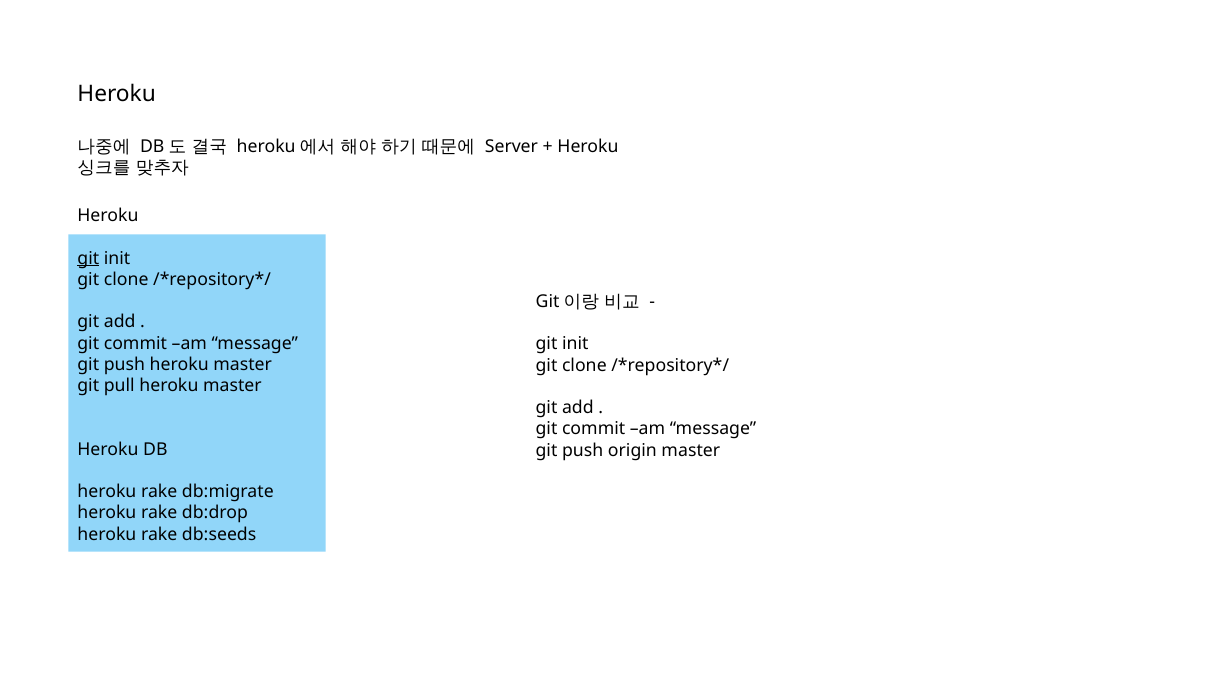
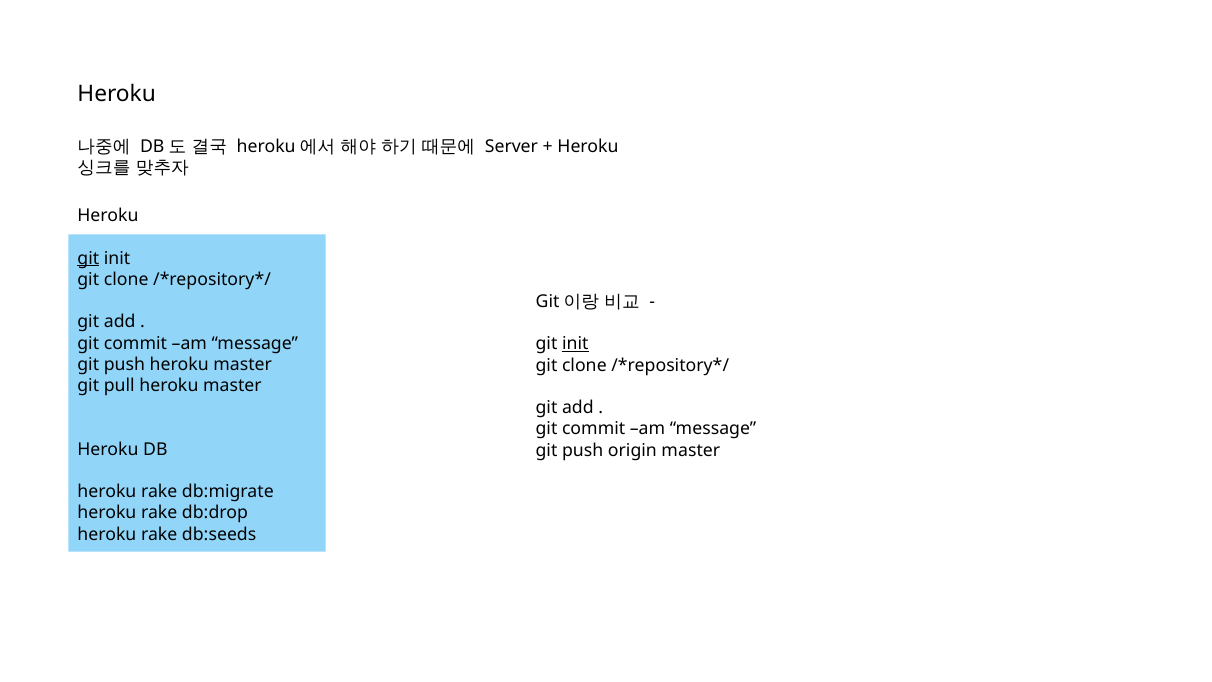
init at (575, 344) underline: none -> present
